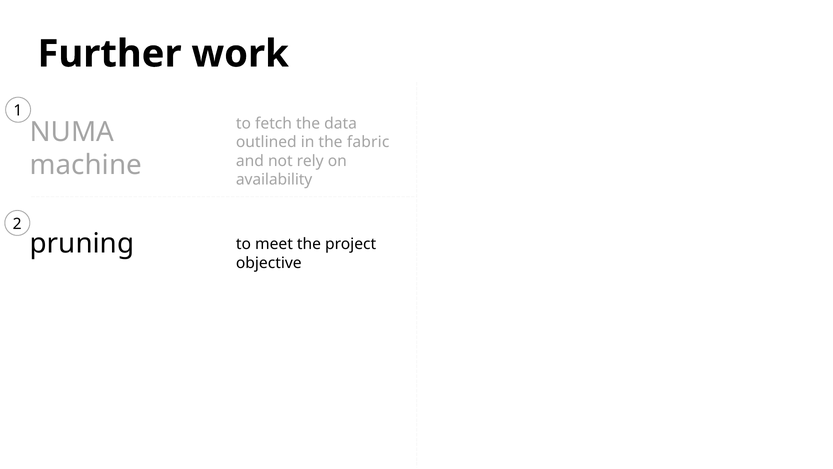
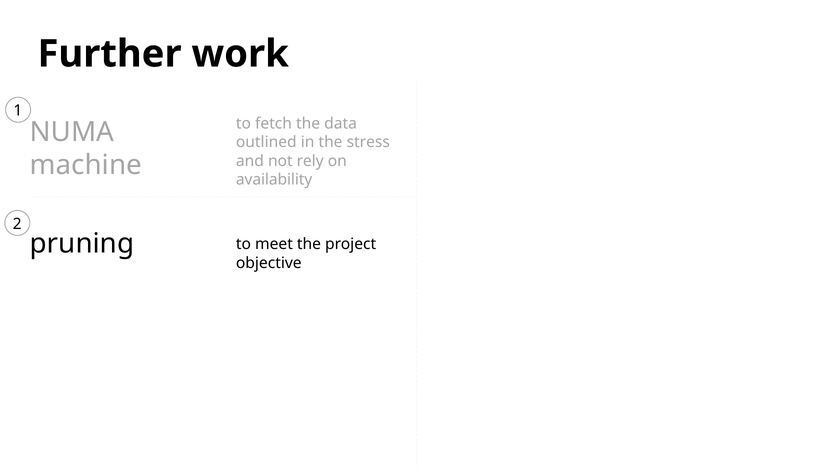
fabric: fabric -> stress
